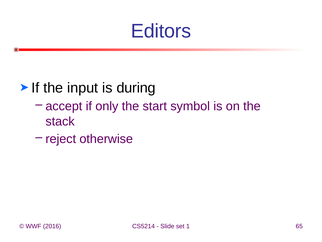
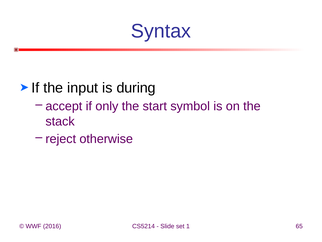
Editors: Editors -> Syntax
